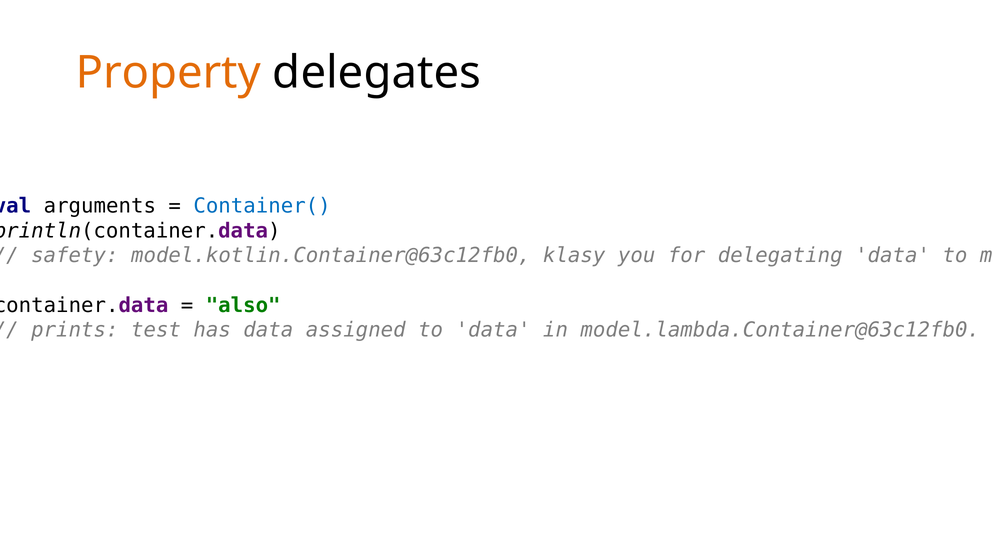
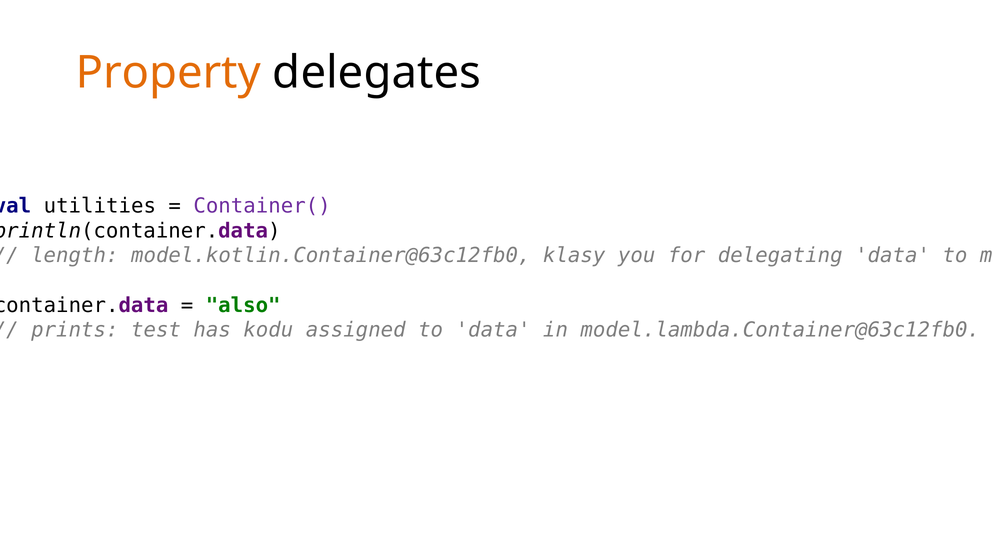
arguments: arguments -> utilities
Container( colour: blue -> purple
safety: safety -> length
has data: data -> kodu
